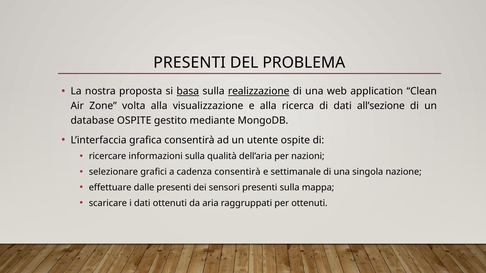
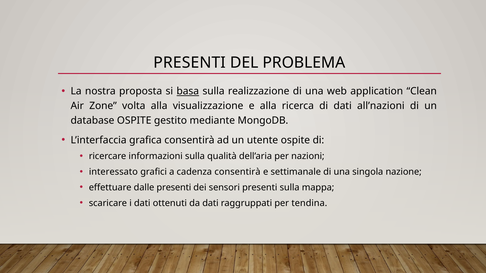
realizzazione underline: present -> none
all’sezione: all’sezione -> all’nazioni
selezionare: selezionare -> interessato
da aria: aria -> dati
per ottenuti: ottenuti -> tendina
